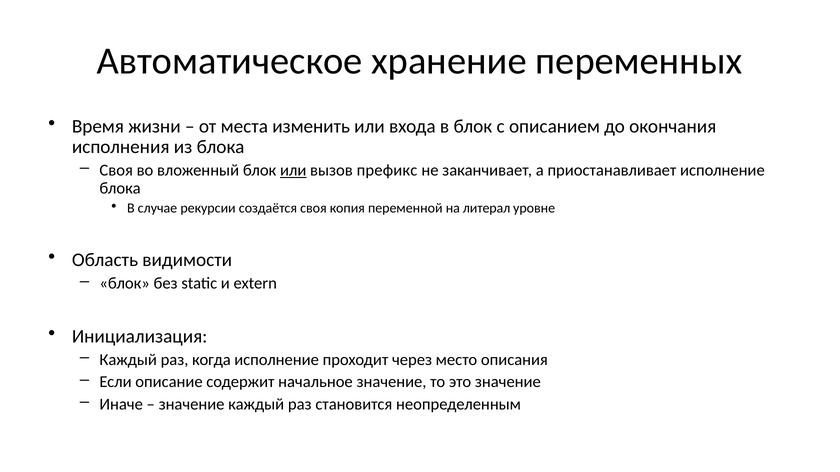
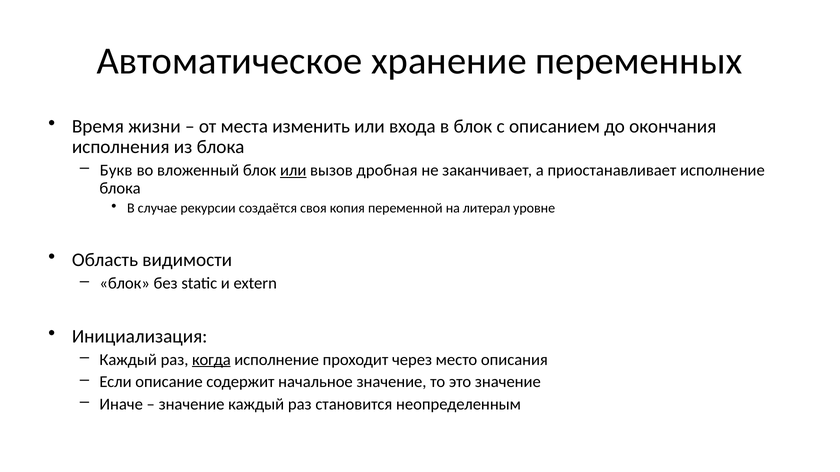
Своя at (116, 171): Своя -> Букв
префикс: префикс -> дробная
когда underline: none -> present
